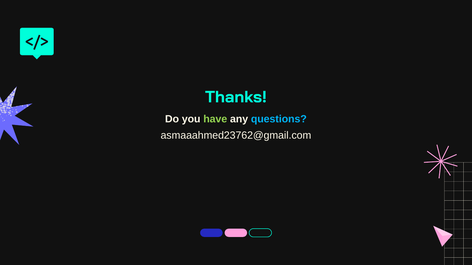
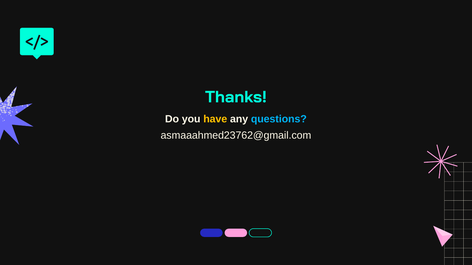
have colour: light green -> yellow
